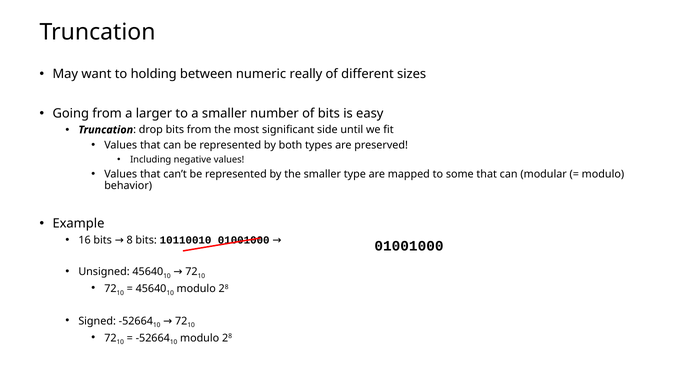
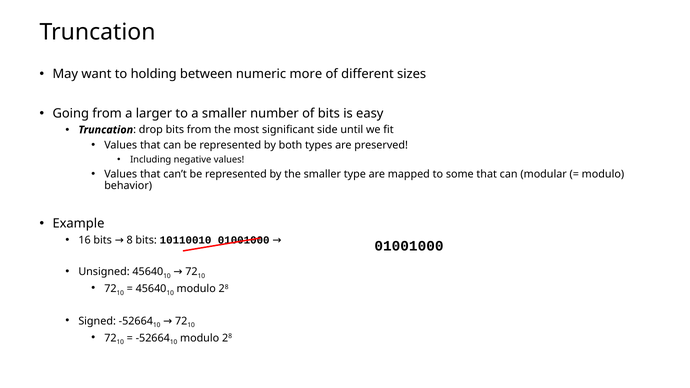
really: really -> more
